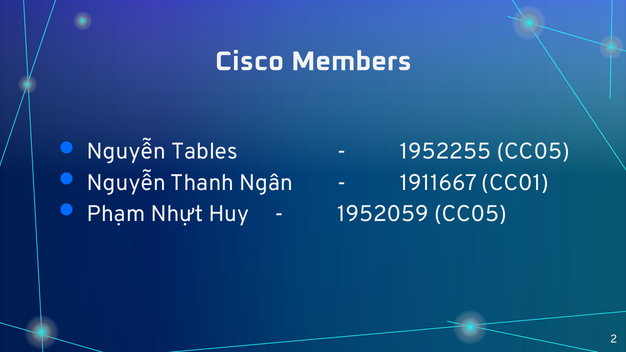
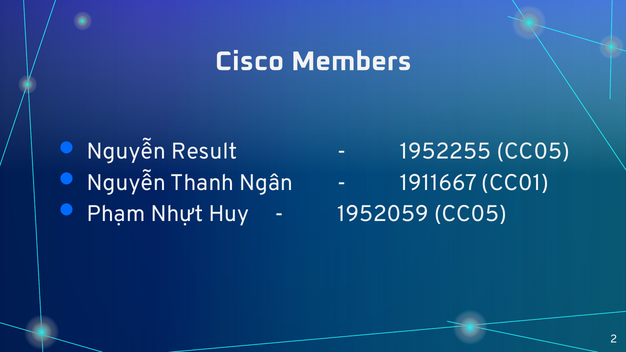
Tables: Tables -> Result
